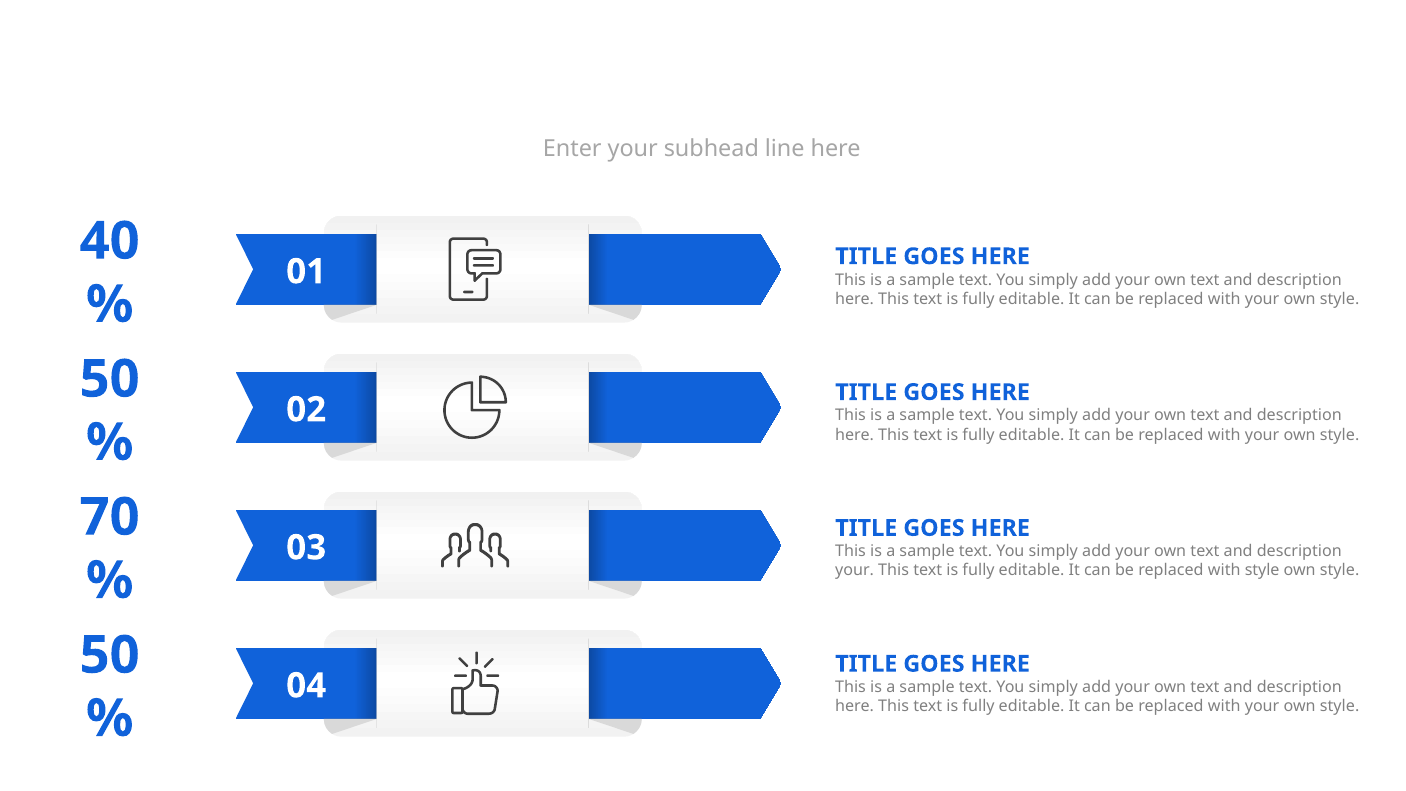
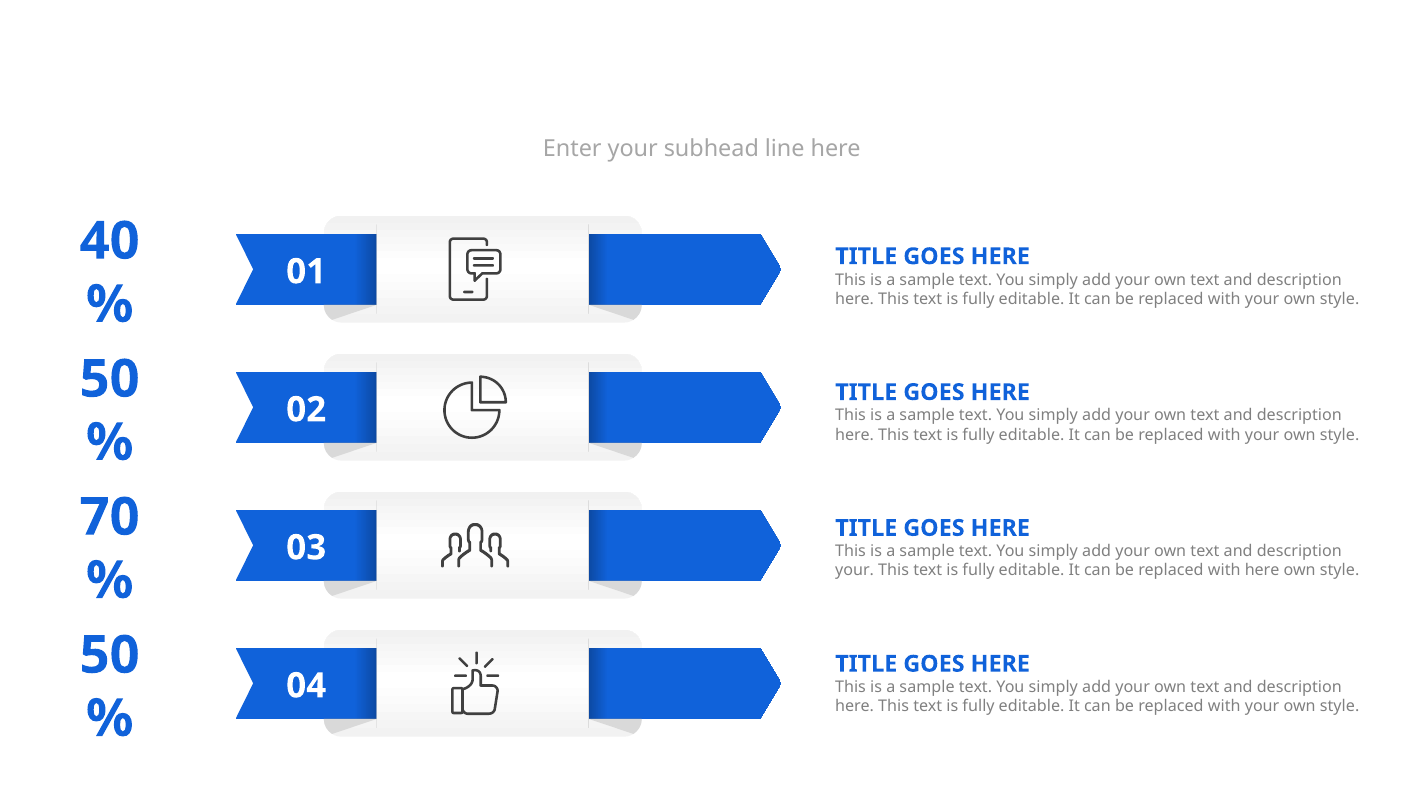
with style: style -> here
